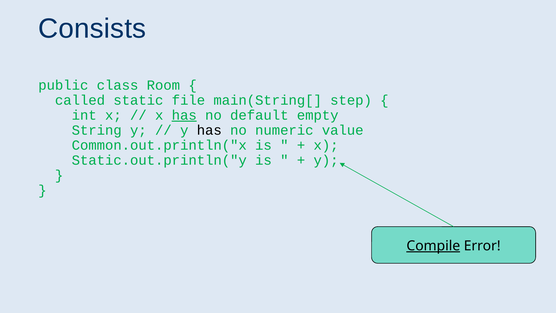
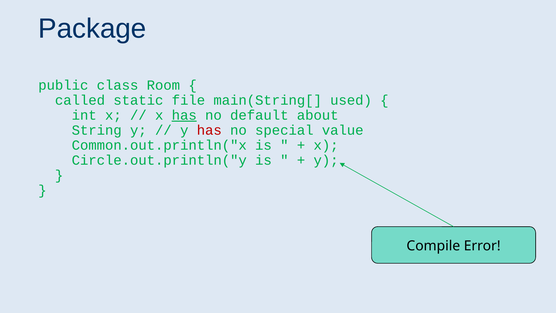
Consists: Consists -> Package
step: step -> used
empty: empty -> about
has at (209, 130) colour: black -> red
numeric: numeric -> special
Static.out.println("y: Static.out.println("y -> Circle.out.println("y
Compile underline: present -> none
